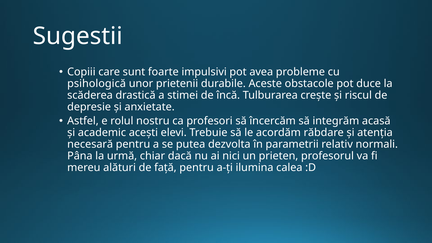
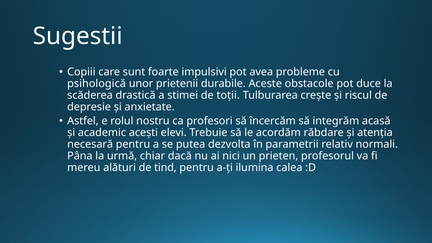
încă: încă -> toții
față: față -> tind
